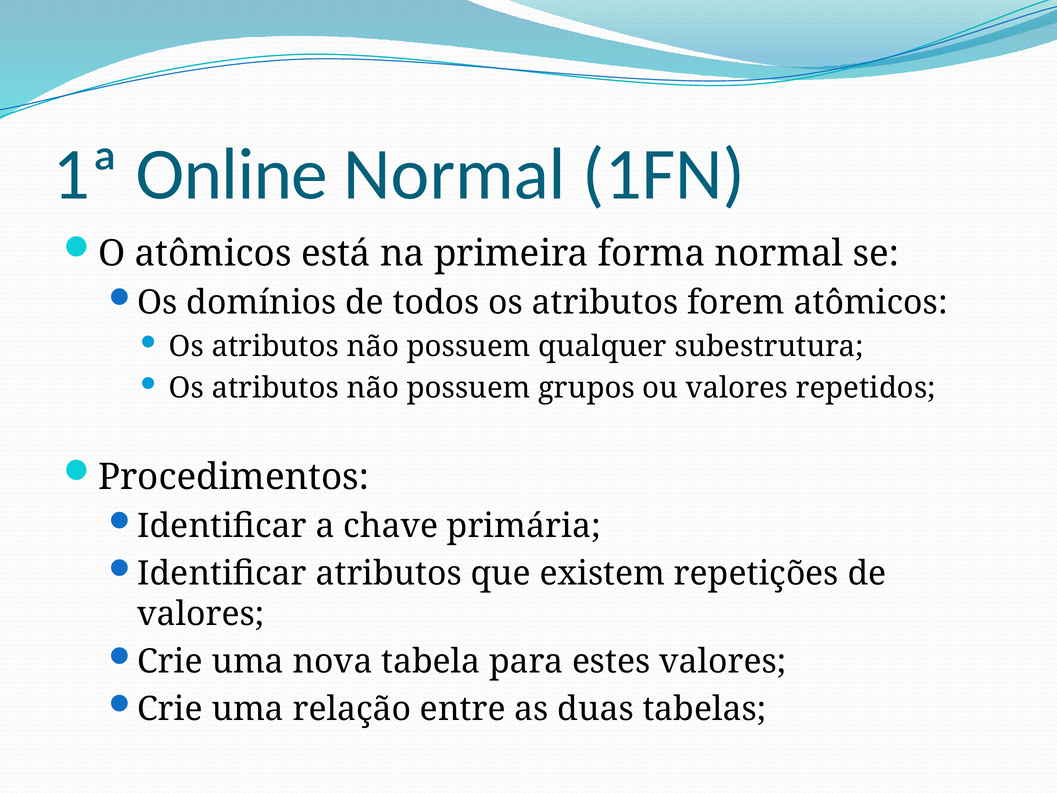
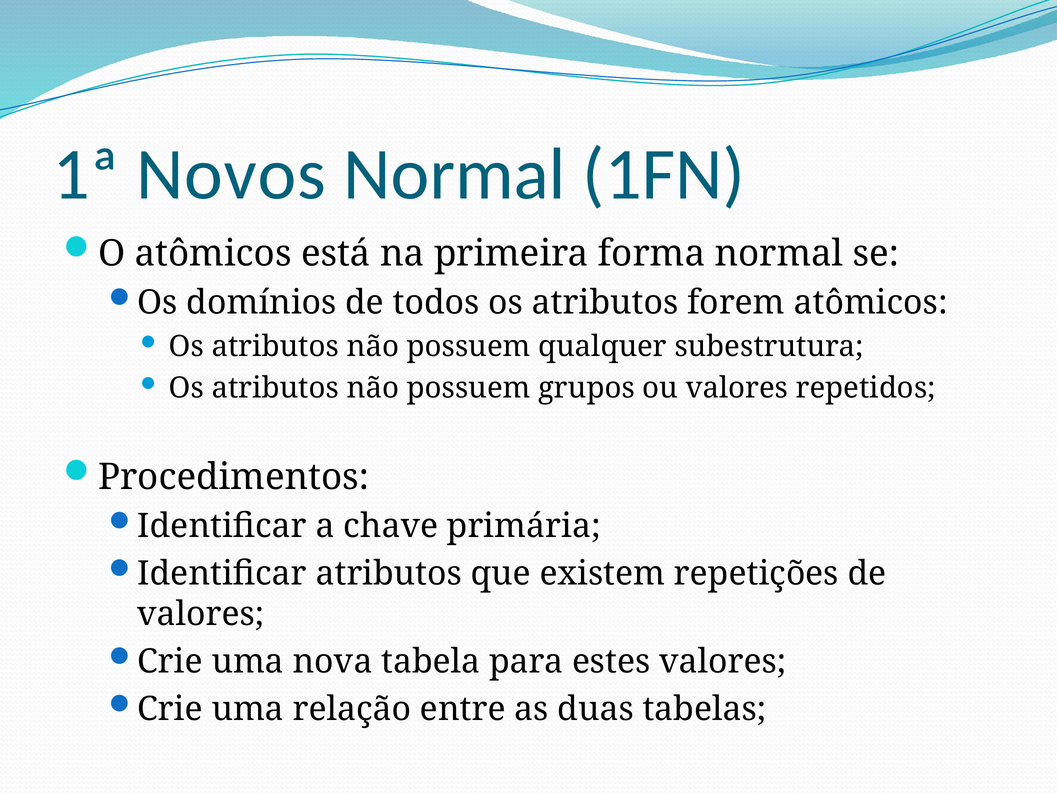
Online: Online -> Novos
